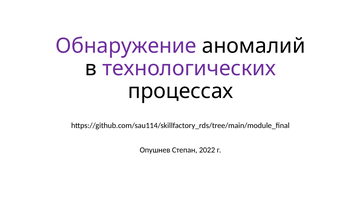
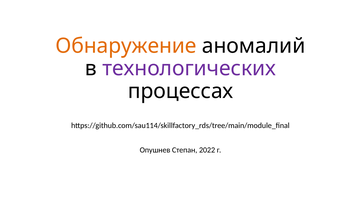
Обнаружение colour: purple -> orange
